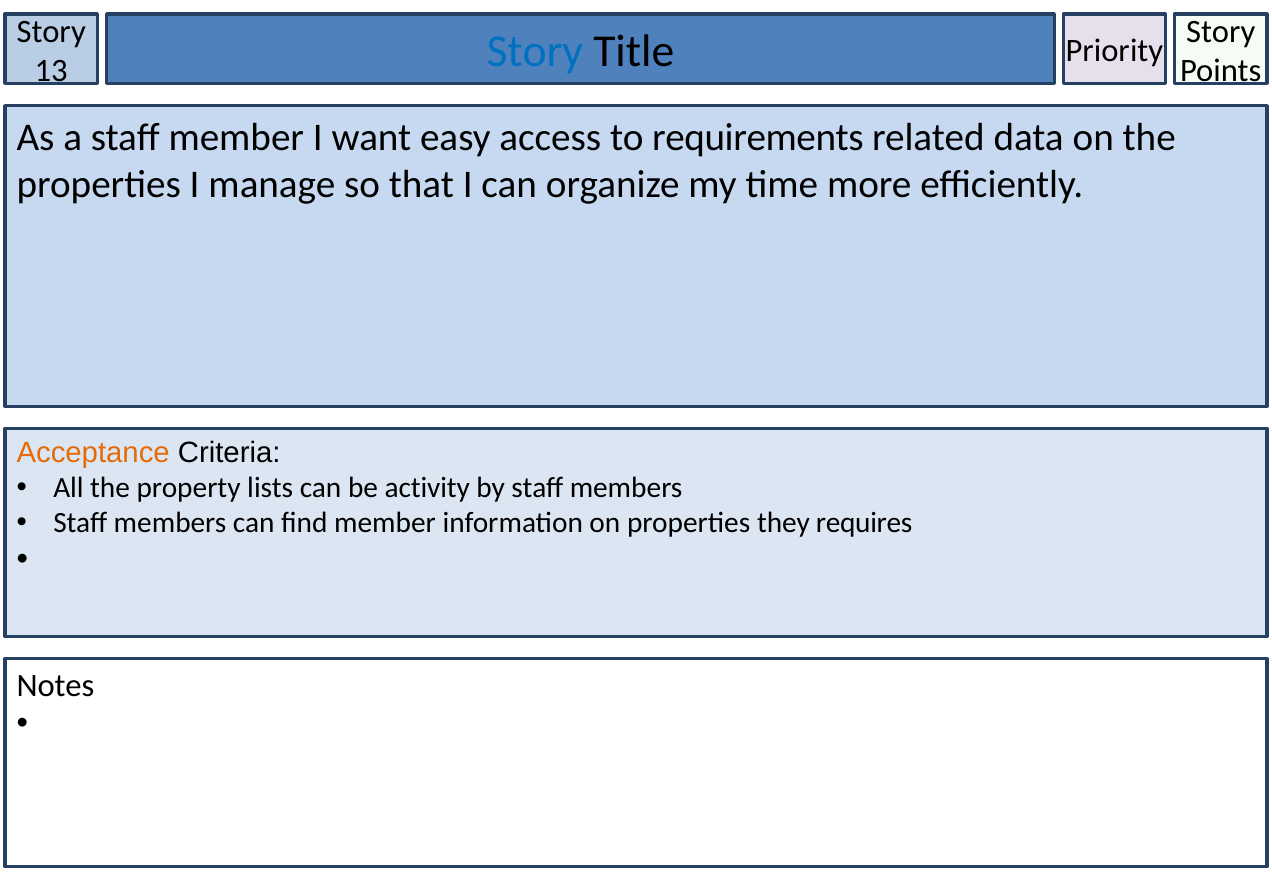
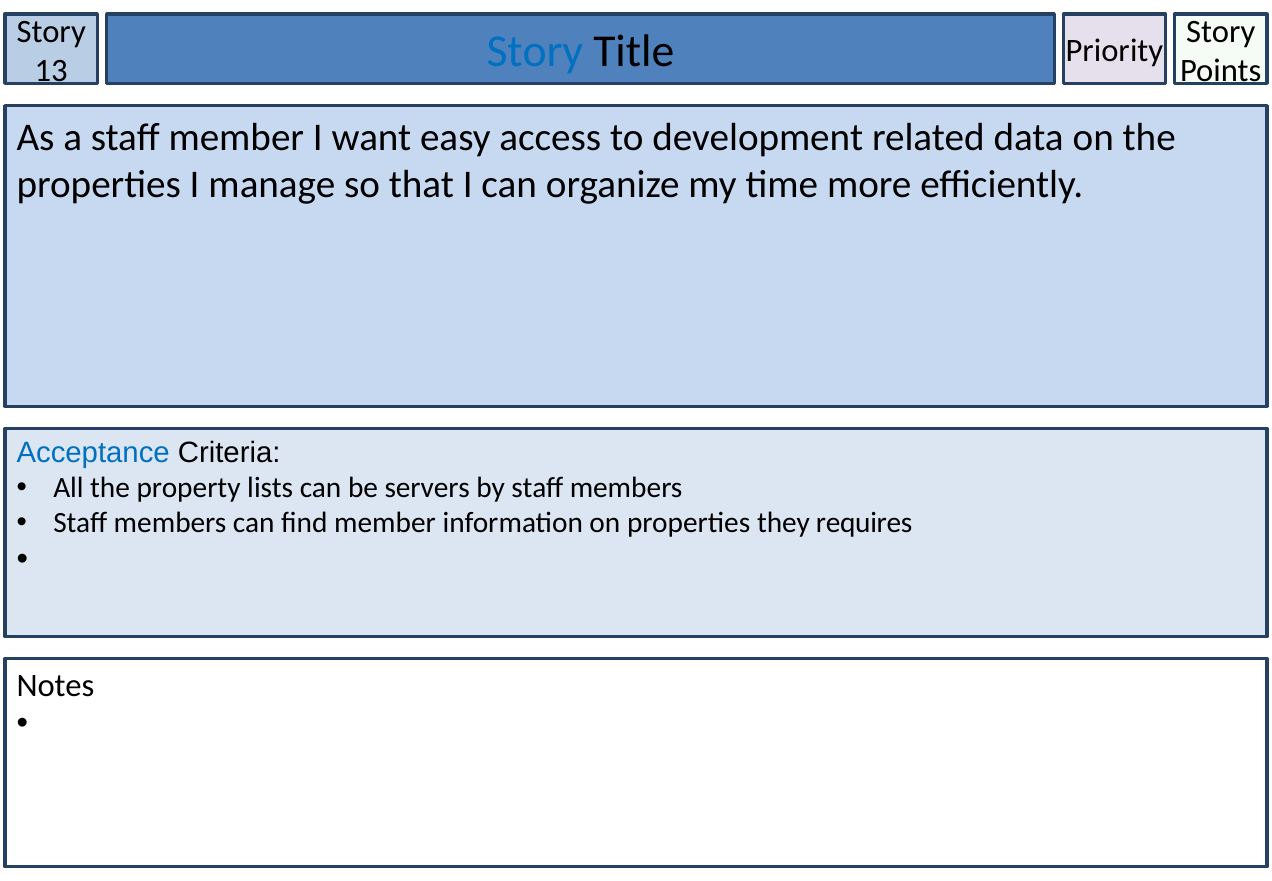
requirements: requirements -> development
Acceptance colour: orange -> blue
activity: activity -> servers
